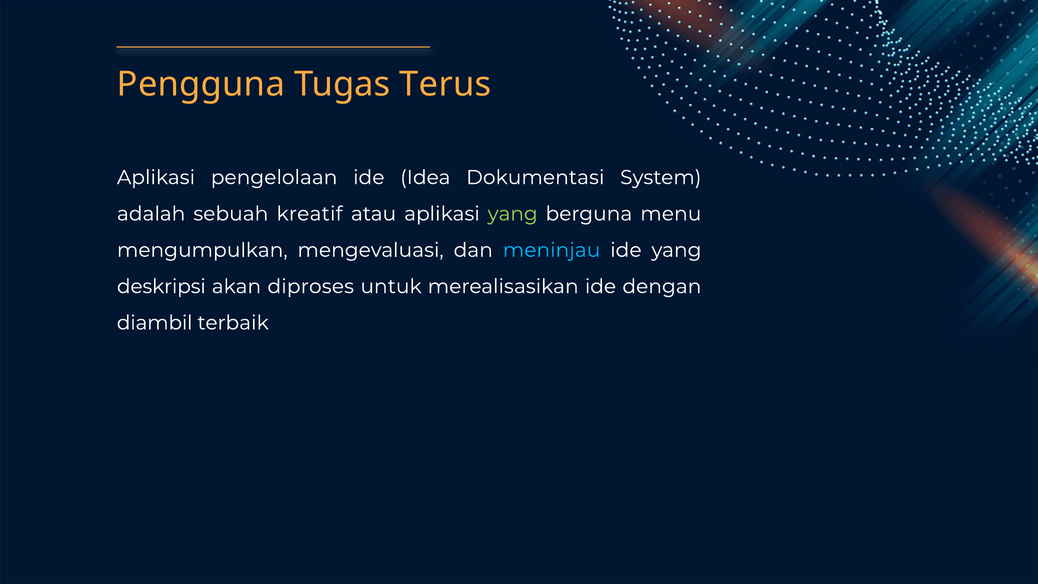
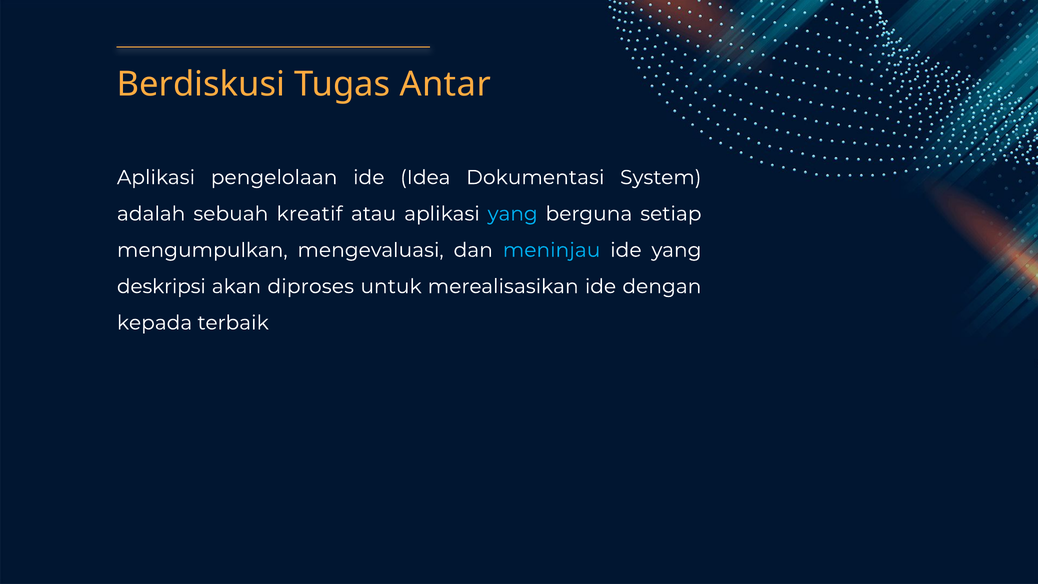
Pengguna: Pengguna -> Berdiskusi
Terus: Terus -> Antar
yang at (513, 214) colour: light green -> light blue
menu: menu -> setiap
diambil: diambil -> kepada
